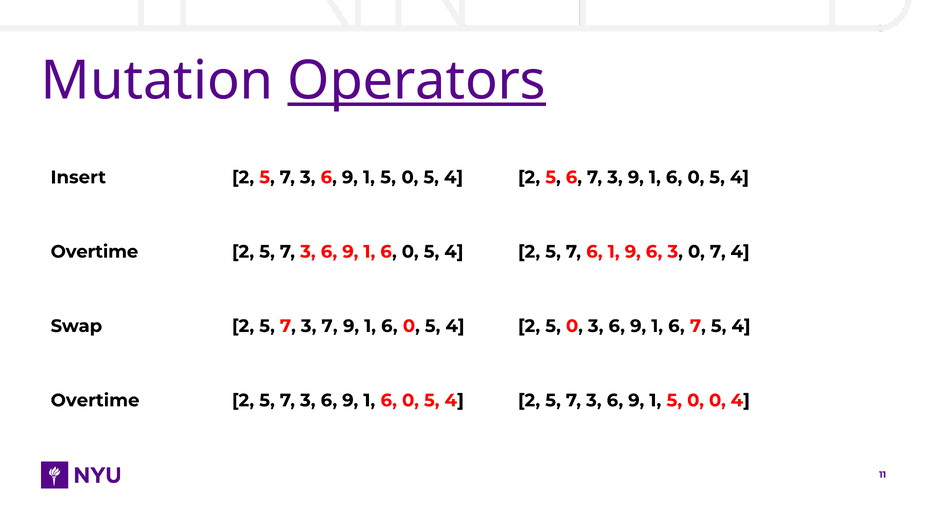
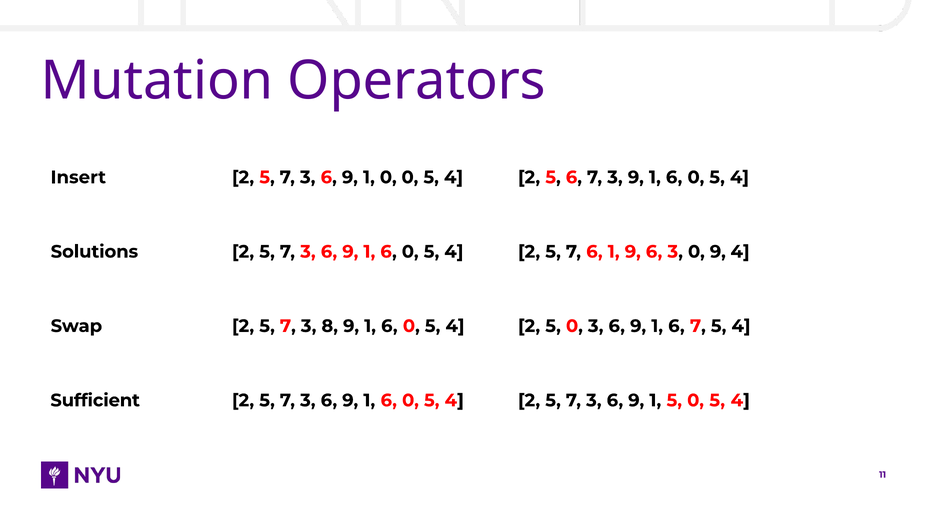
Operators underline: present -> none
5 at (388, 177): 5 -> 0
Overtime at (94, 251): Overtime -> Solutions
0 7: 7 -> 9
3 7: 7 -> 8
Overtime at (95, 400): Overtime -> Sufficient
5 0 0: 0 -> 5
